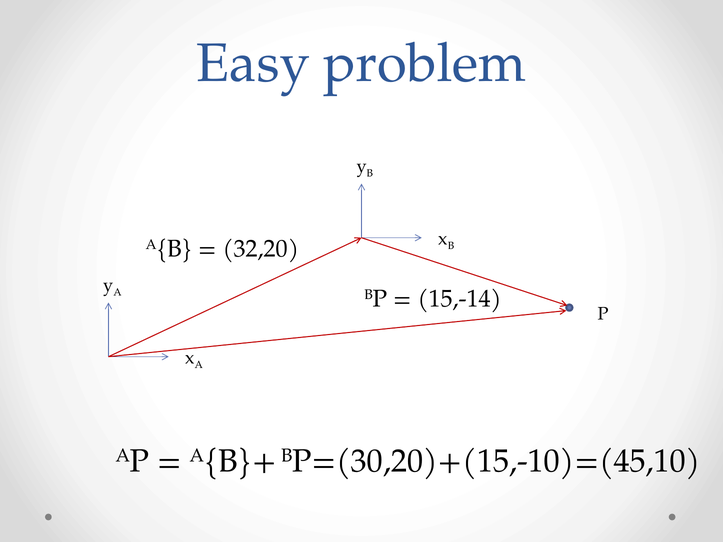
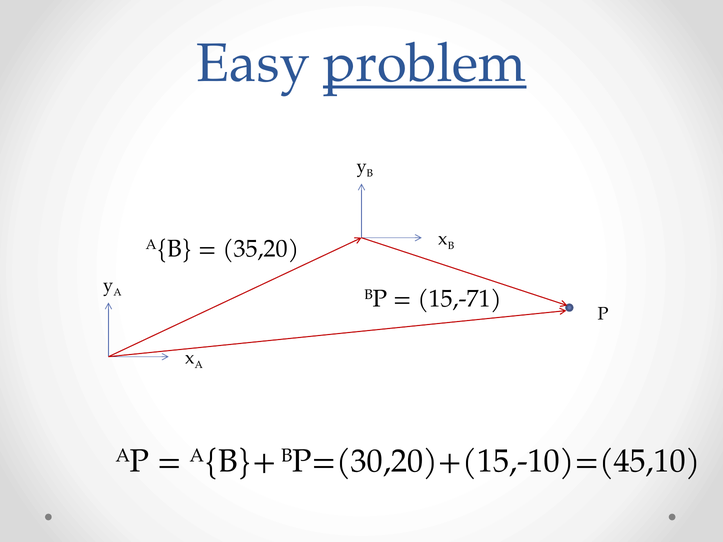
problem underline: none -> present
32,20: 32,20 -> 35,20
15,-14: 15,-14 -> 15,-71
